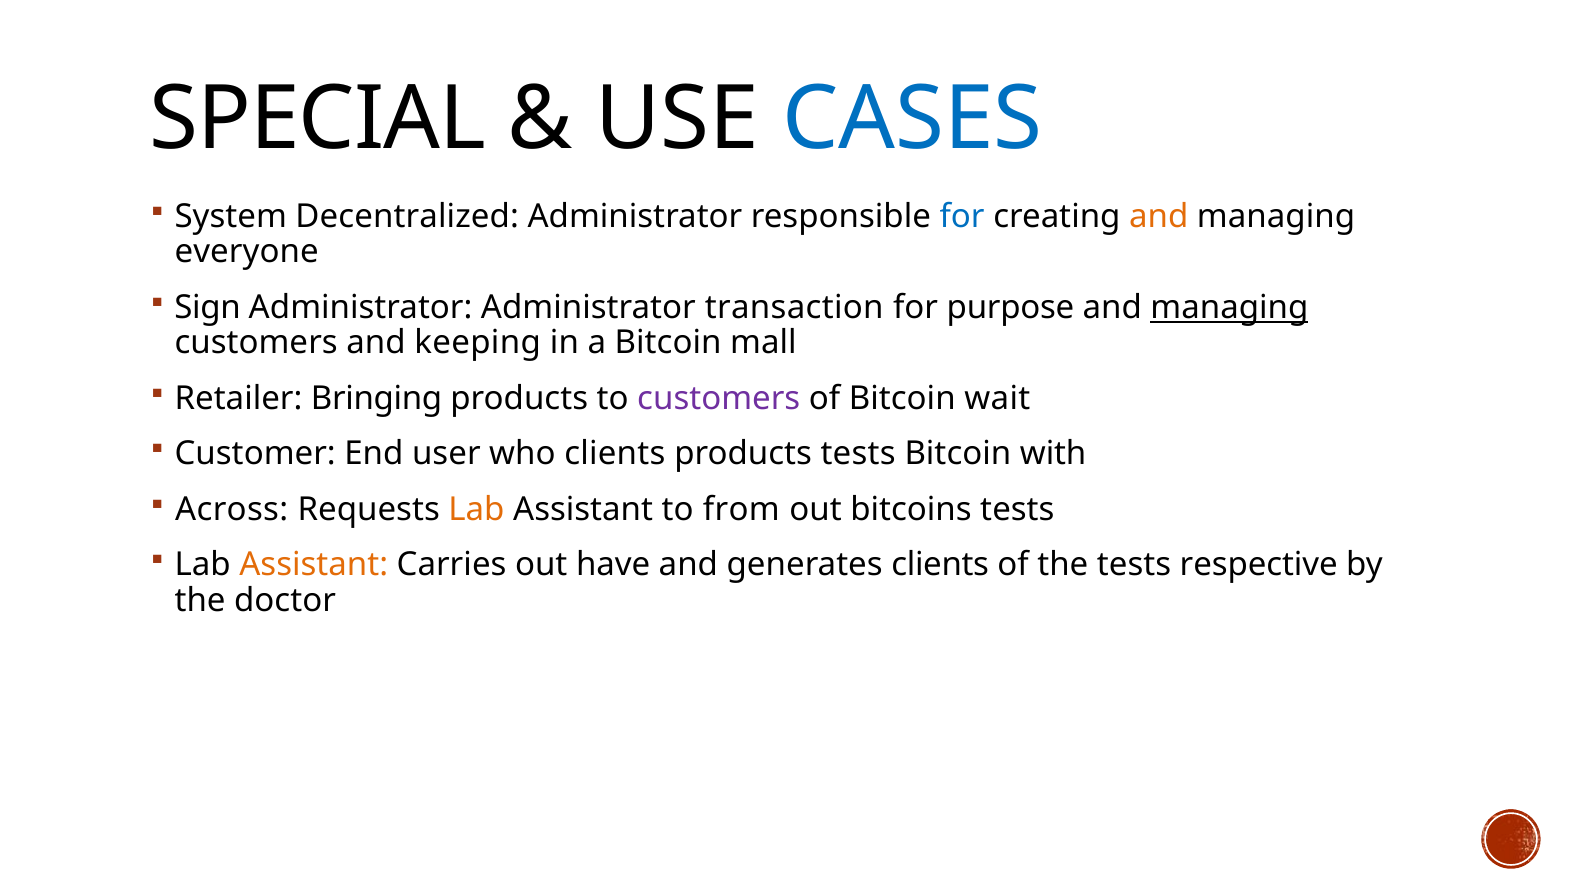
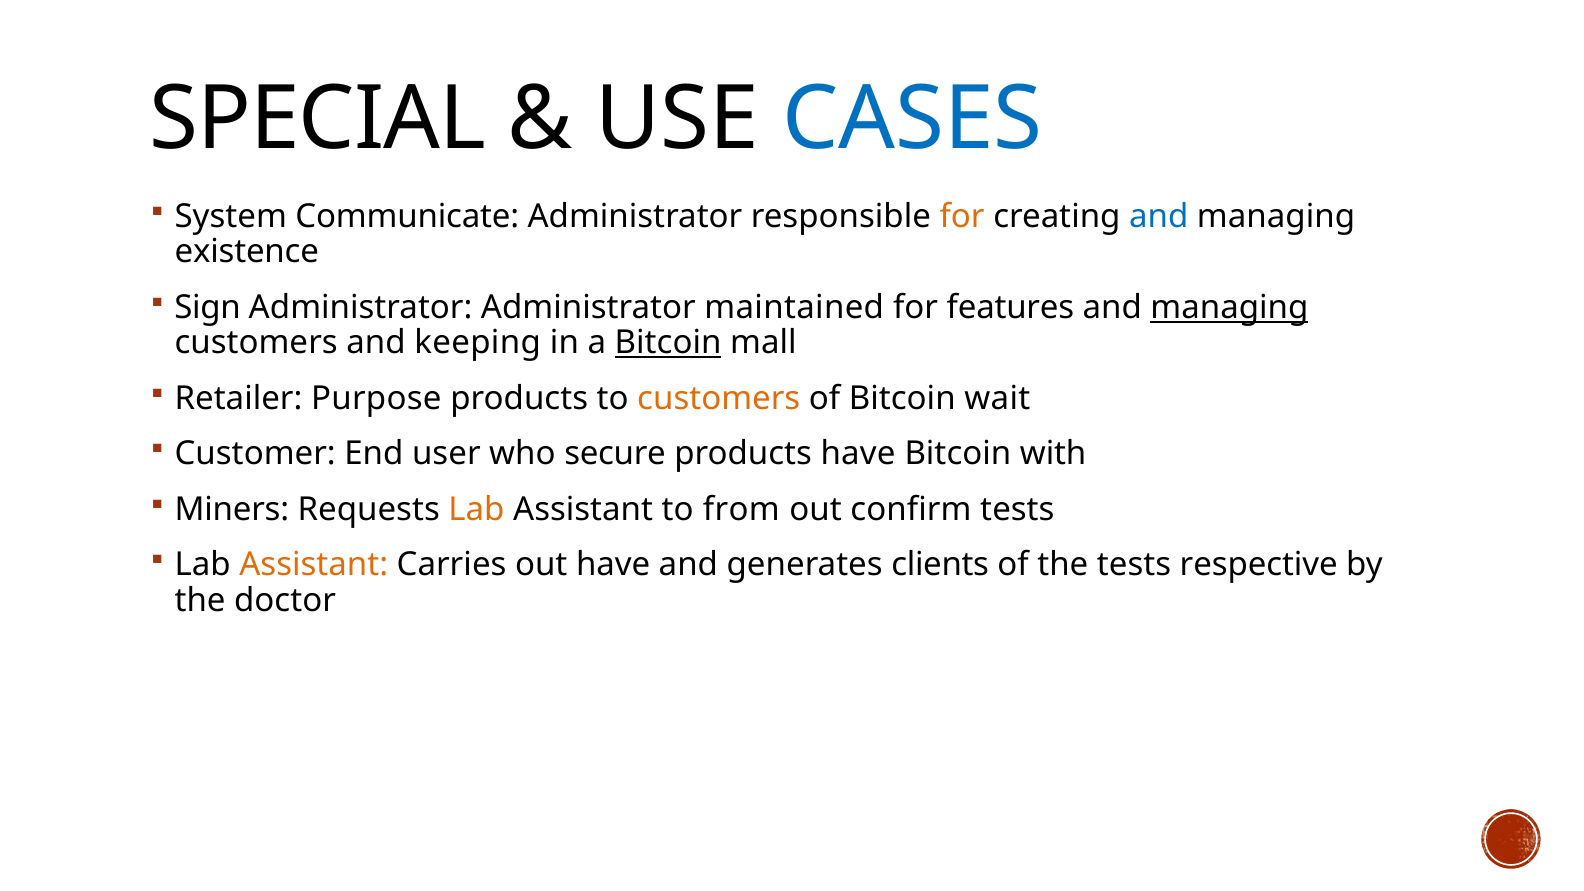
Decentralized: Decentralized -> Communicate
for at (962, 216) colour: blue -> orange
and at (1159, 216) colour: orange -> blue
everyone: everyone -> existence
transaction: transaction -> maintained
purpose: purpose -> features
Bitcoin at (668, 343) underline: none -> present
Bringing: Bringing -> Purpose
customers at (719, 398) colour: purple -> orange
who clients: clients -> secure
products tests: tests -> have
Across: Across -> Miners
bitcoins: bitcoins -> confirm
